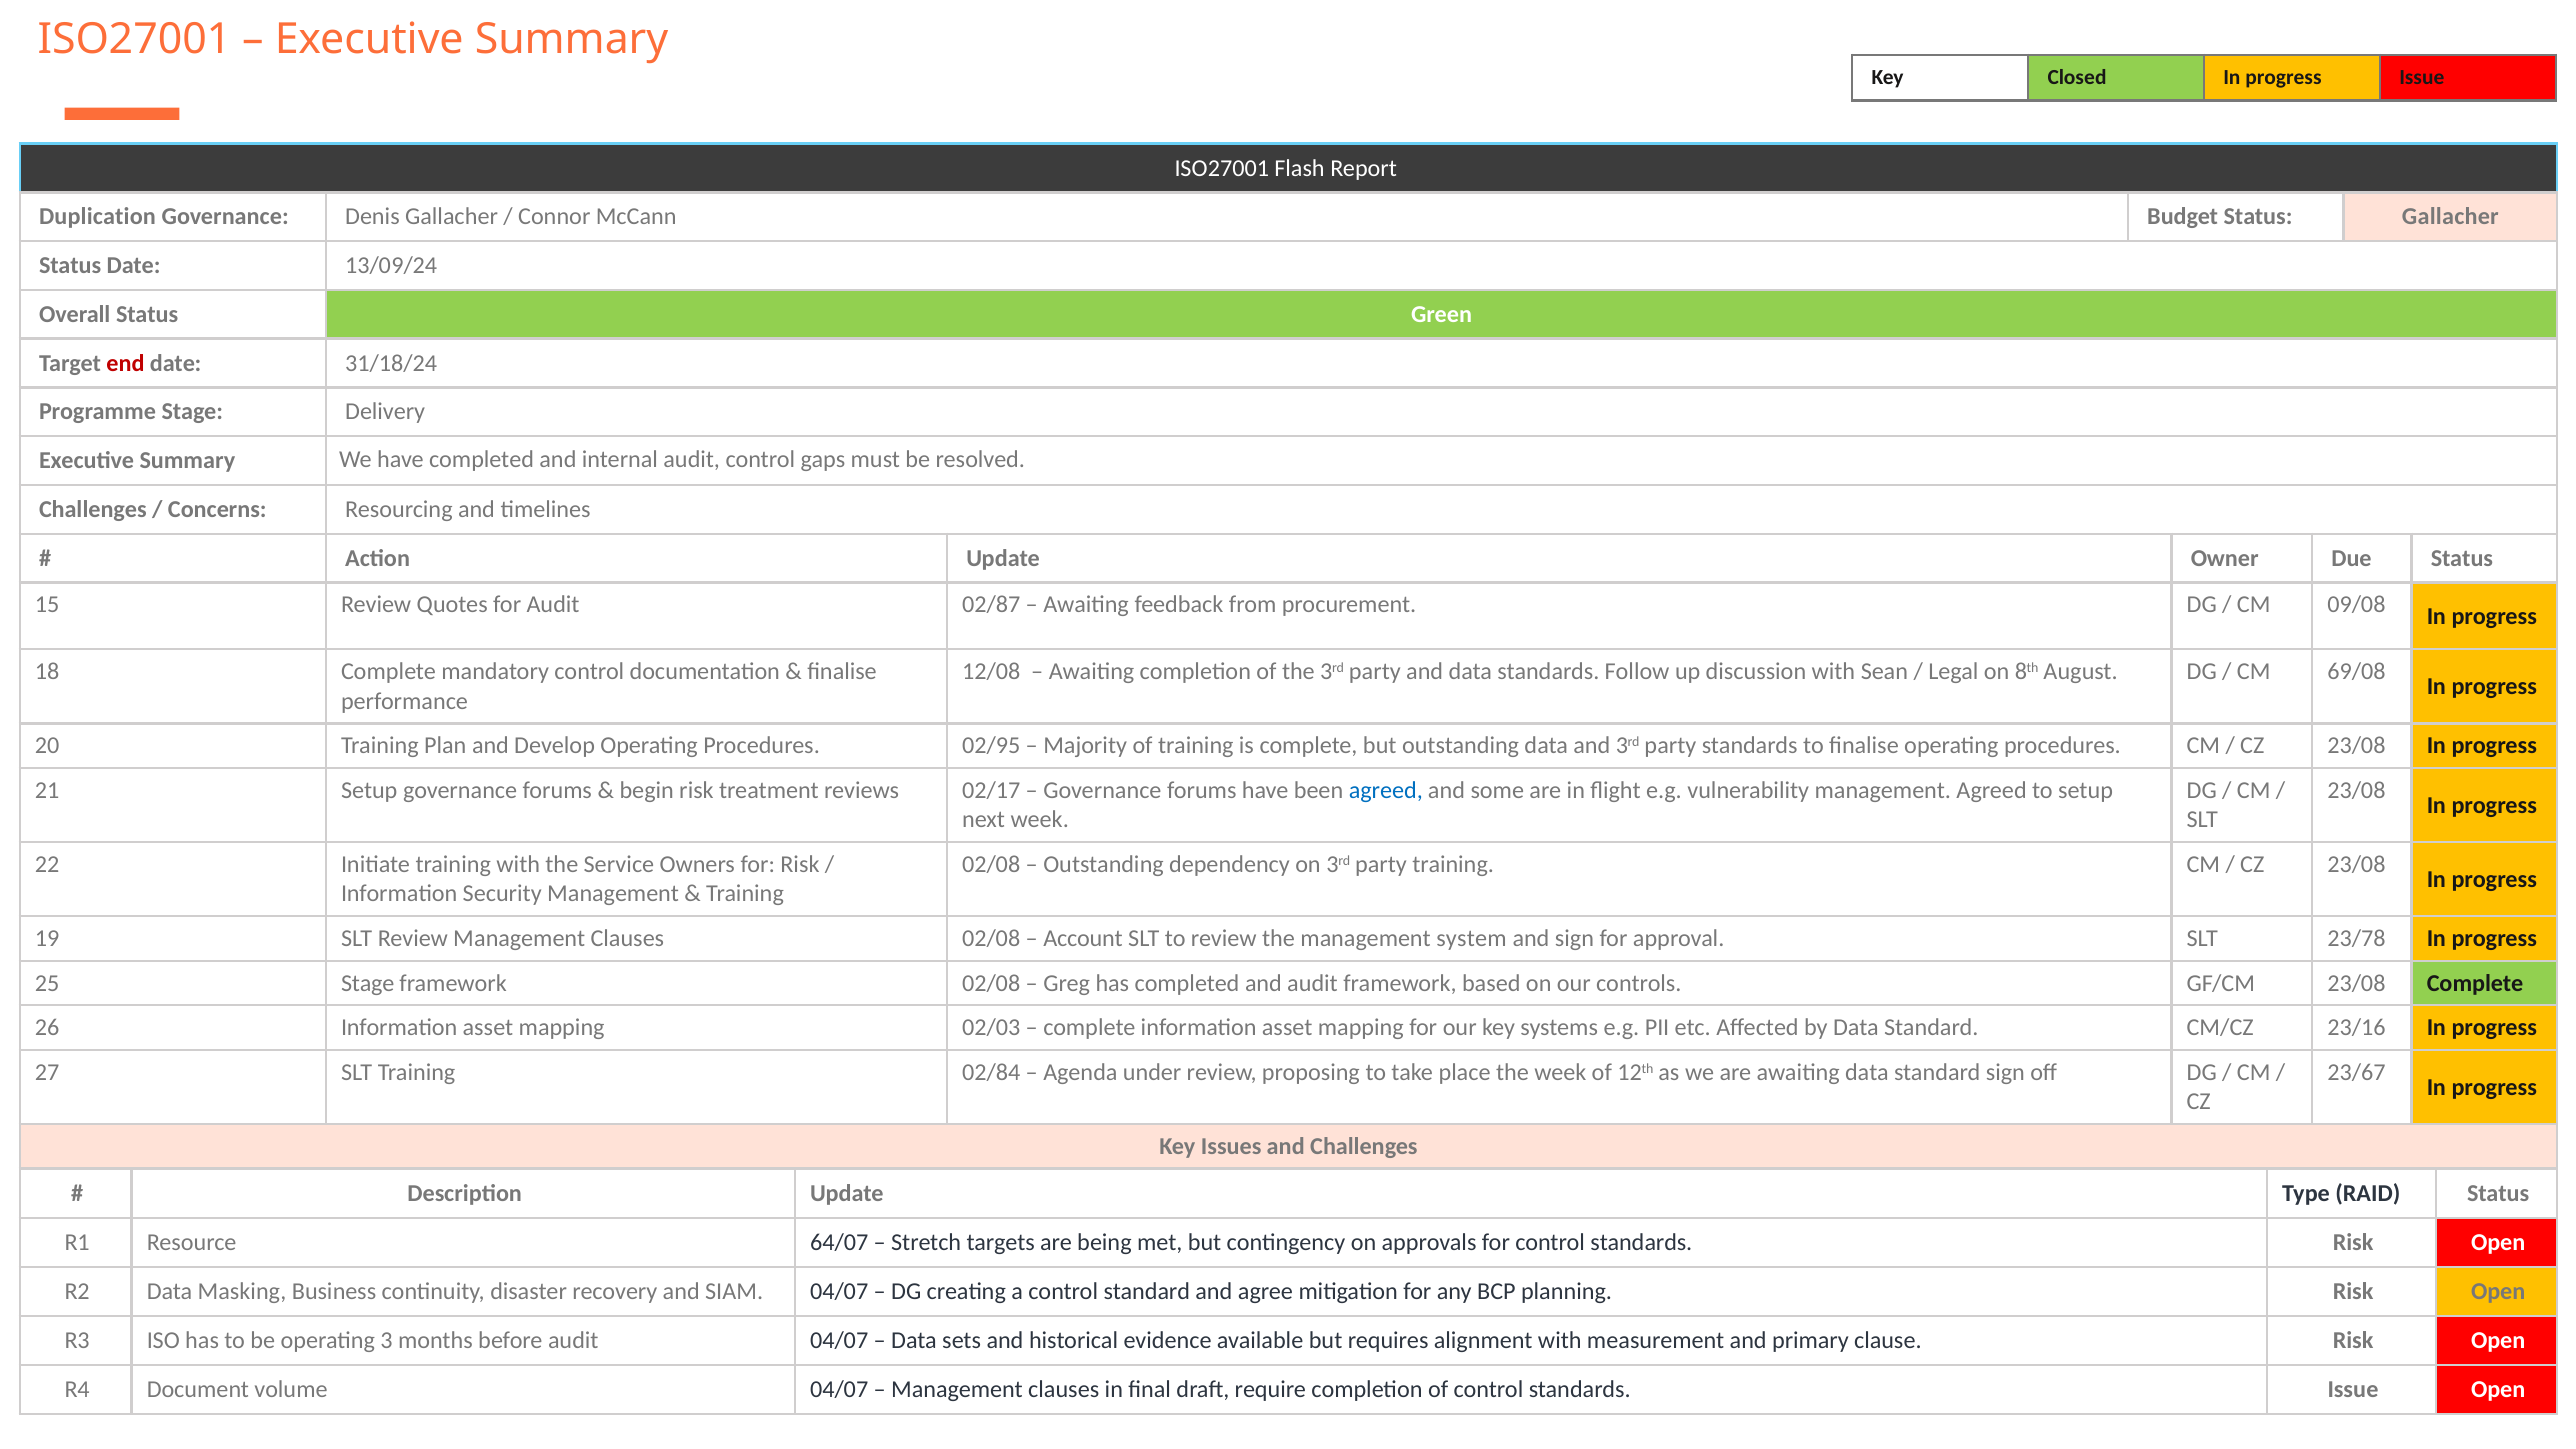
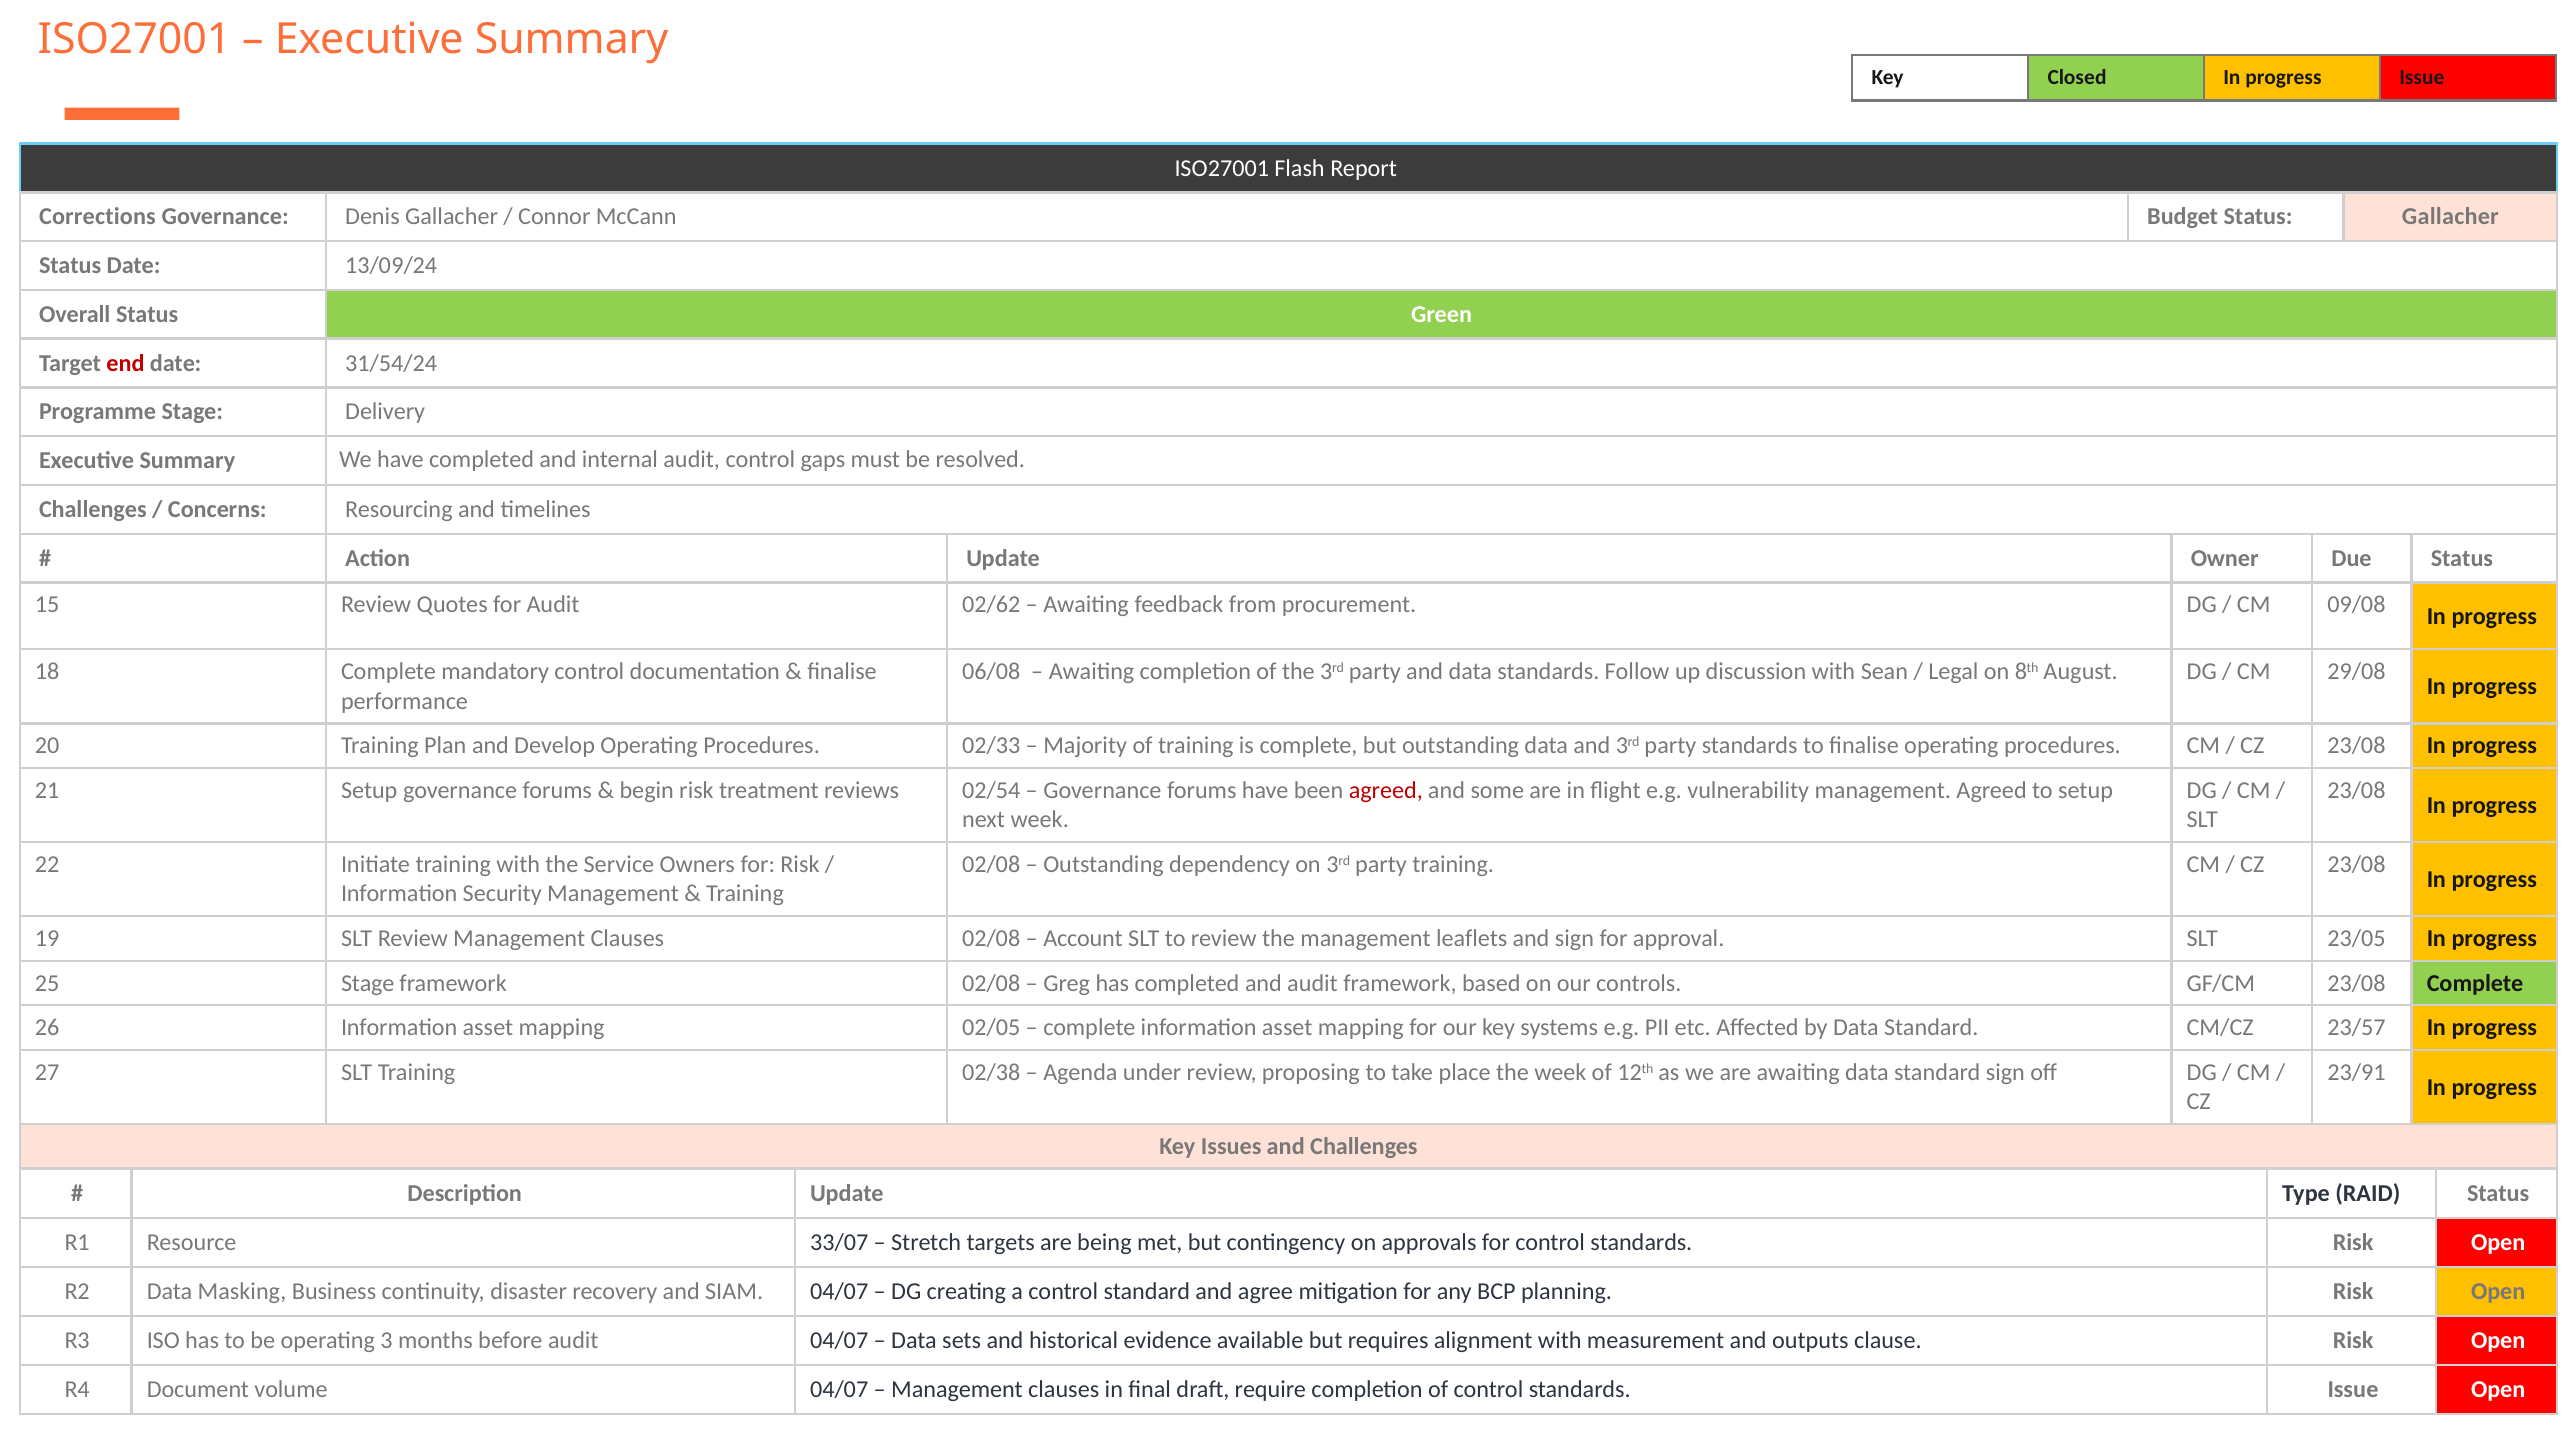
Duplication: Duplication -> Corrections
31/18/24: 31/18/24 -> 31/54/24
02/87: 02/87 -> 02/62
12/08: 12/08 -> 06/08
69/08: 69/08 -> 29/08
02/95: 02/95 -> 02/33
02/17: 02/17 -> 02/54
agreed at (1386, 791) colour: blue -> red
system: system -> leaflets
23/78: 23/78 -> 23/05
02/03: 02/03 -> 02/05
23/16: 23/16 -> 23/57
02/84: 02/84 -> 02/38
23/67: 23/67 -> 23/91
64/07: 64/07 -> 33/07
primary: primary -> outputs
